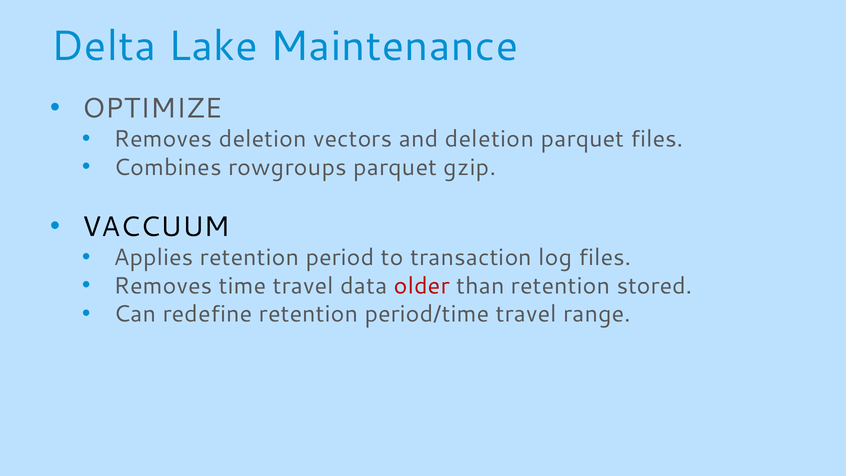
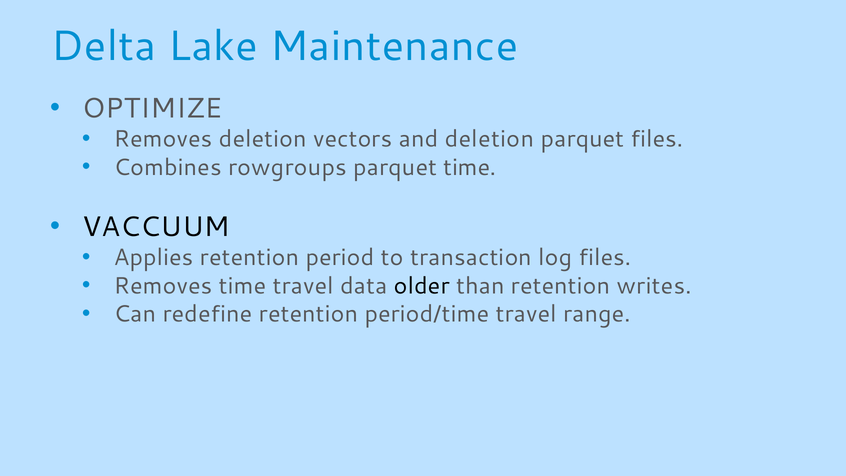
parquet gzip: gzip -> time
older colour: red -> black
stored: stored -> writes
